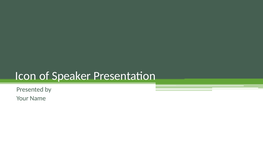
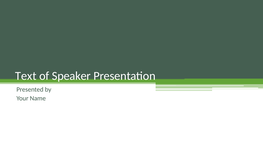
Icon: Icon -> Text
